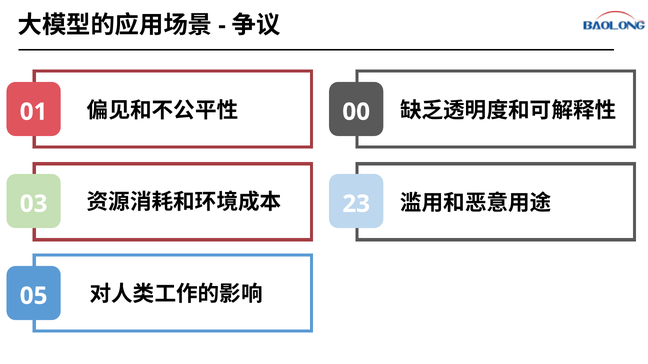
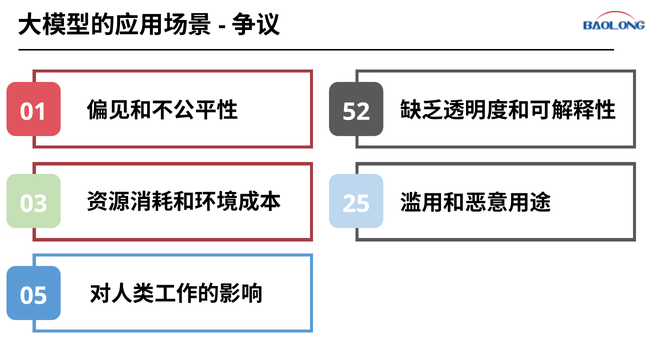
00: 00 -> 52
23: 23 -> 25
